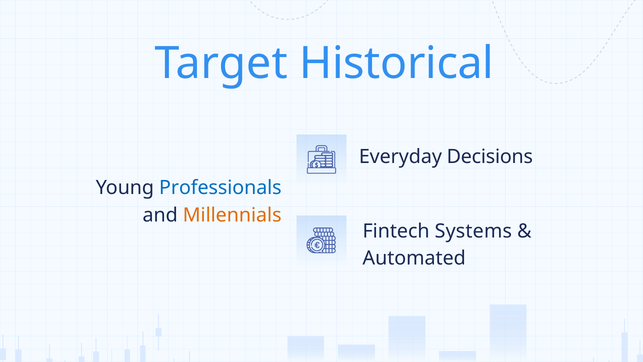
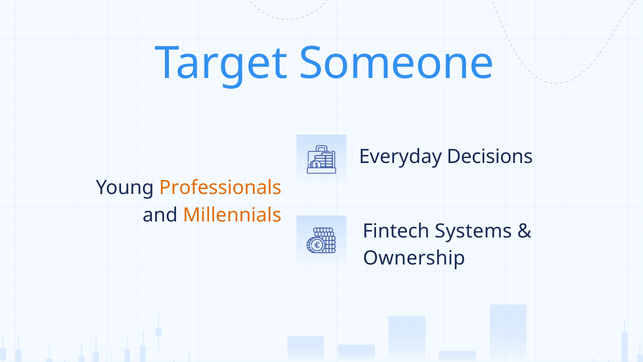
Historical: Historical -> Someone
Professionals colour: blue -> orange
Automated: Automated -> Ownership
